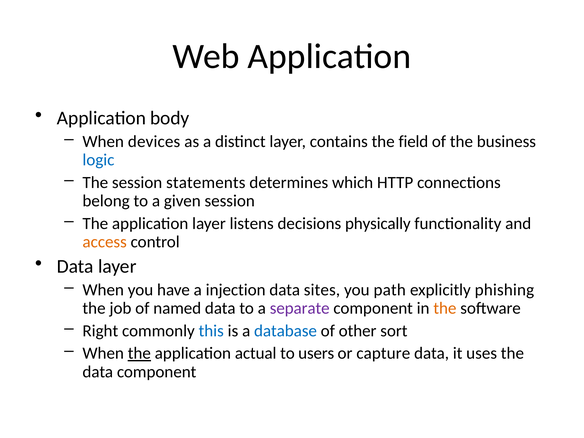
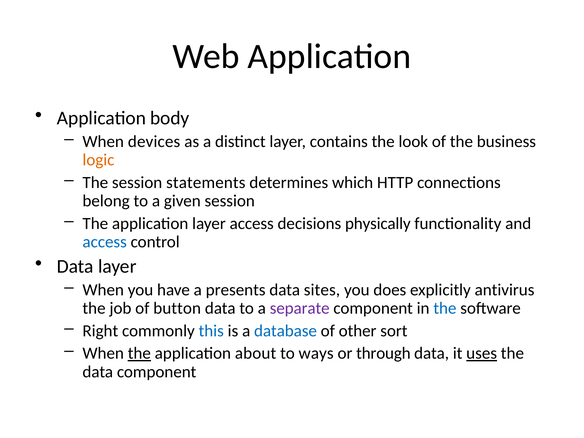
field: field -> look
logic colour: blue -> orange
layer listens: listens -> access
access at (105, 242) colour: orange -> blue
injection: injection -> presents
path: path -> does
phishing: phishing -> antivirus
named: named -> button
the at (445, 308) colour: orange -> blue
actual: actual -> about
users: users -> ways
capture: capture -> through
uses underline: none -> present
